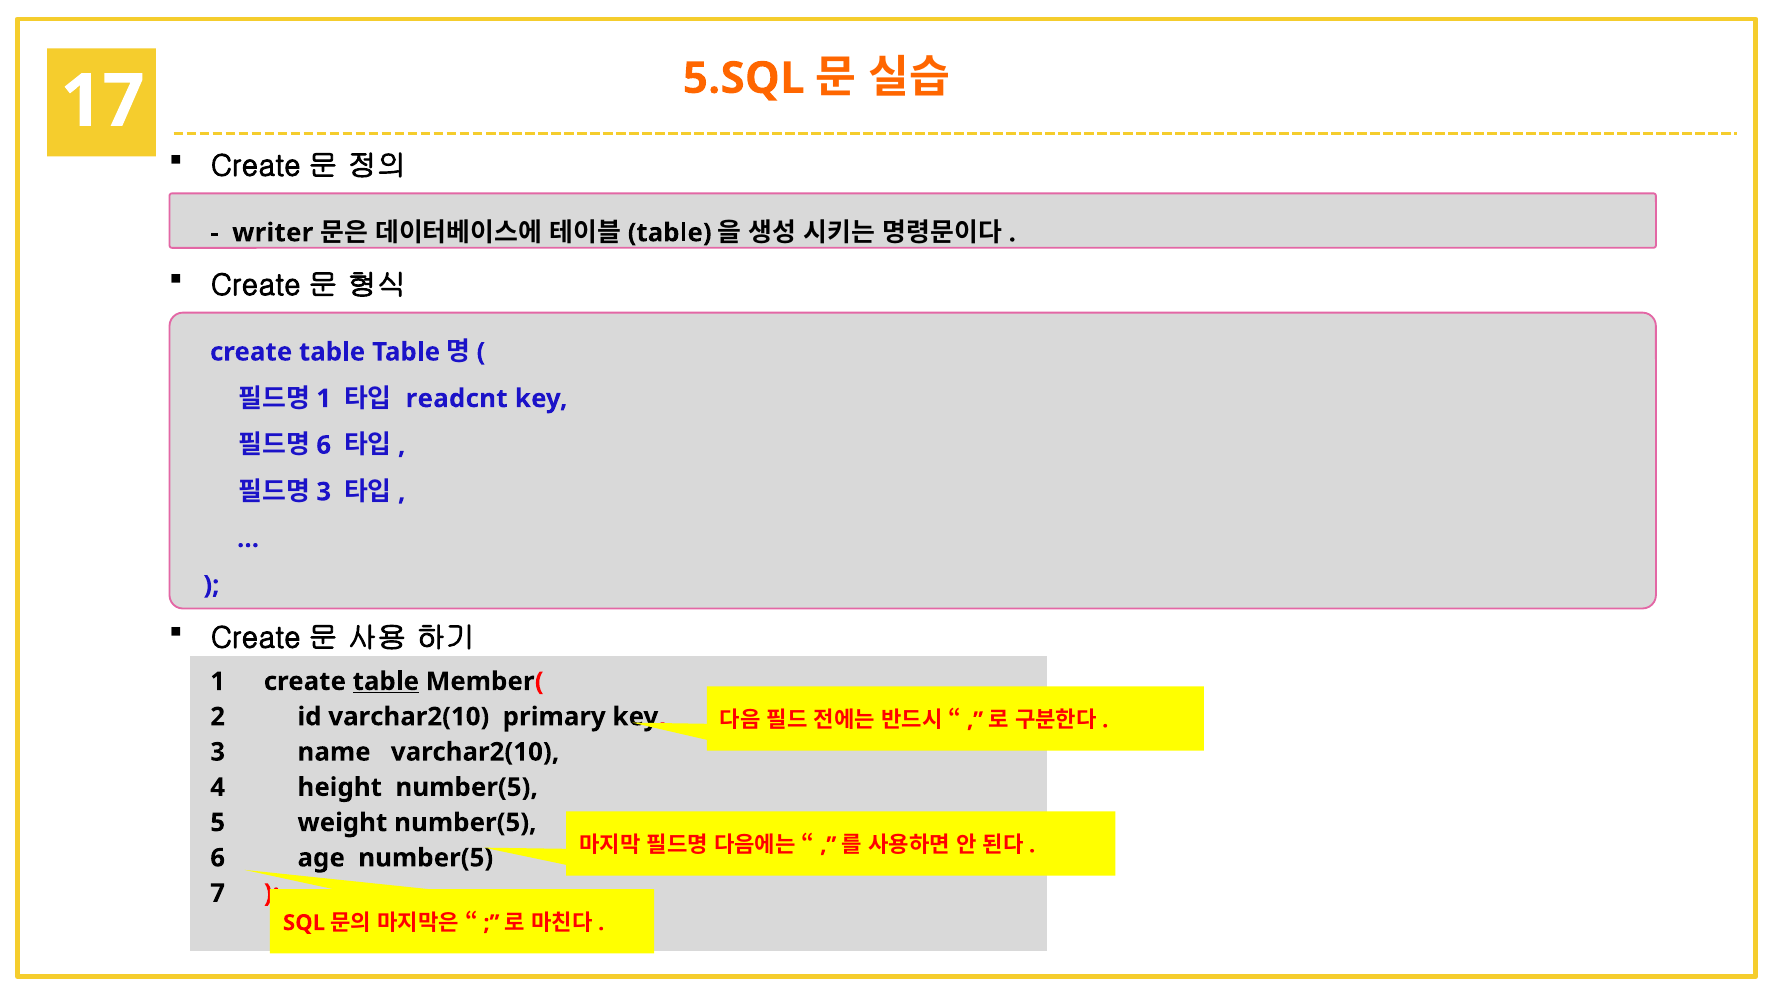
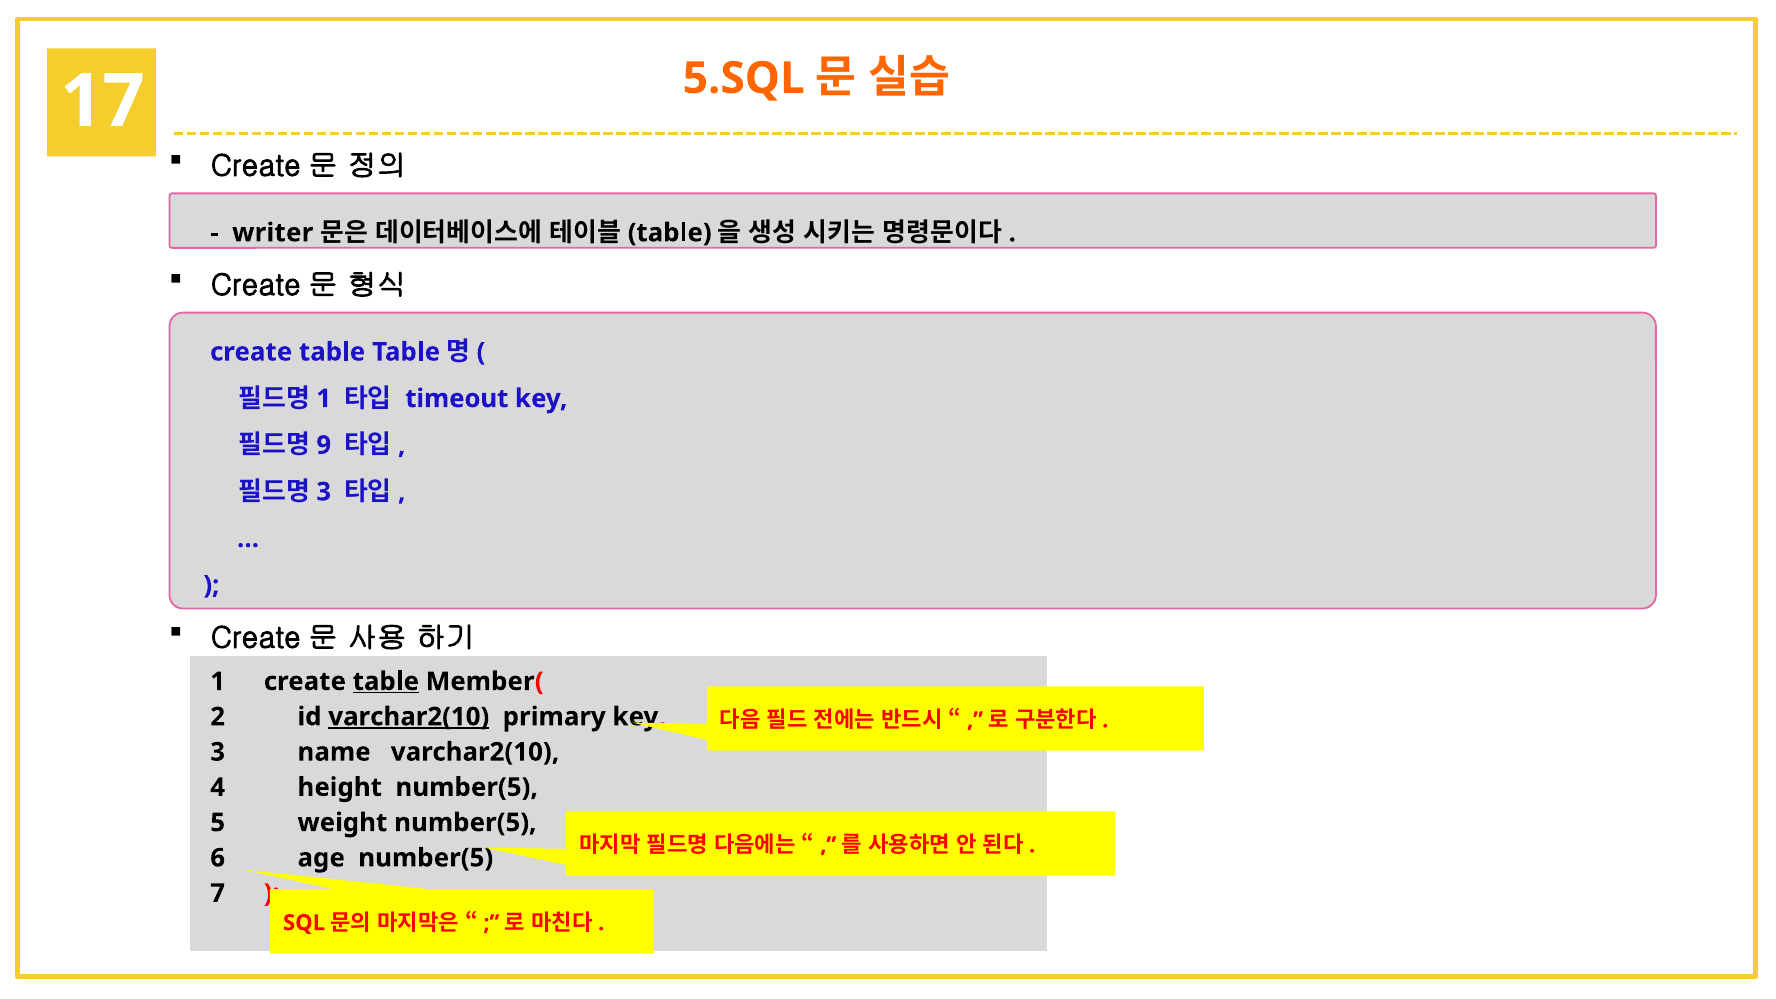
readcnt: readcnt -> timeout
6 at (324, 445): 6 -> 9
varchar2(10 at (409, 717) underline: none -> present
